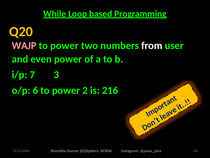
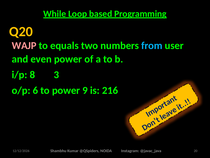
power at (64, 46): power -> equals
from colour: white -> light blue
7: 7 -> 8
2: 2 -> 9
